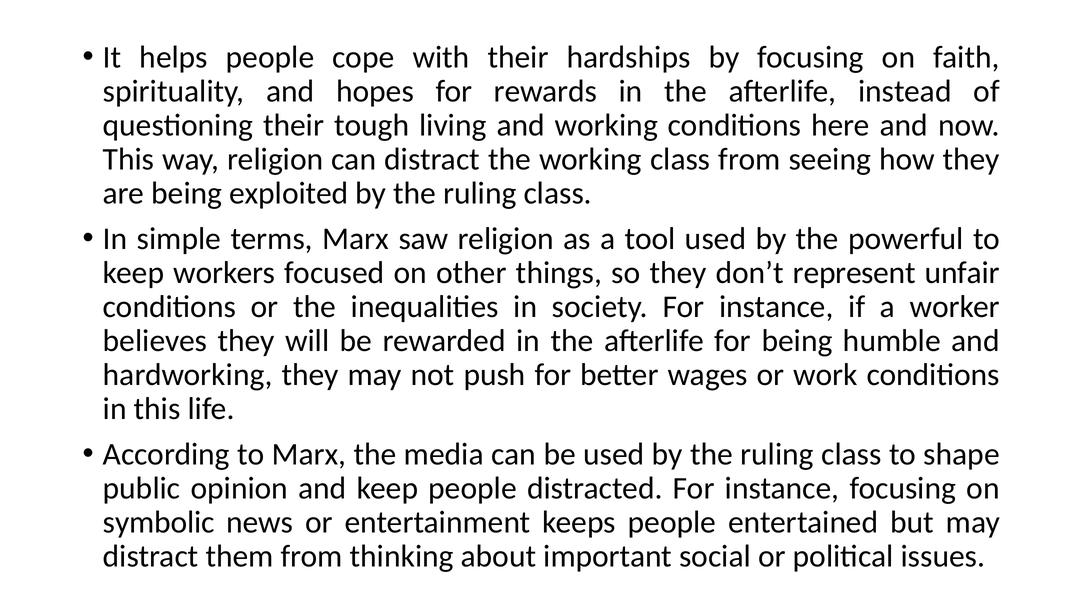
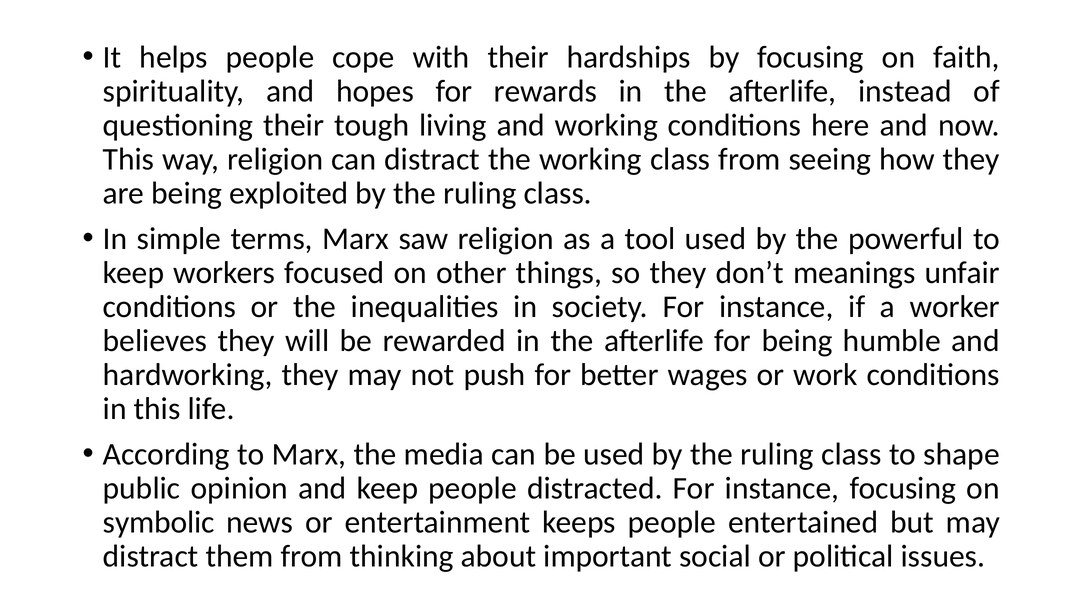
represent: represent -> meanings
